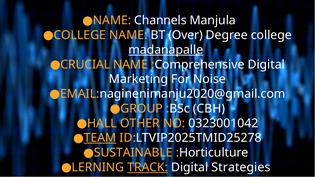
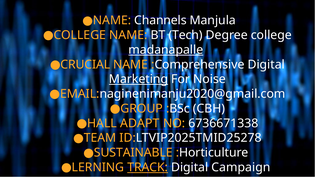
Over: Over -> Tech
Marketing underline: none -> present
OTHER: OTHER -> ADAPT
0323001042: 0323001042 -> 6736671338
TEAM underline: present -> none
Strategies: Strategies -> Campaign
